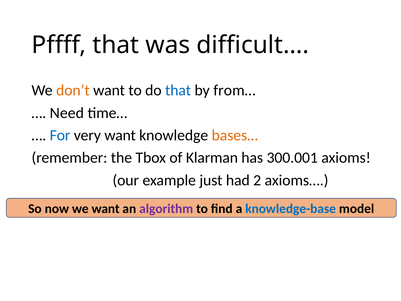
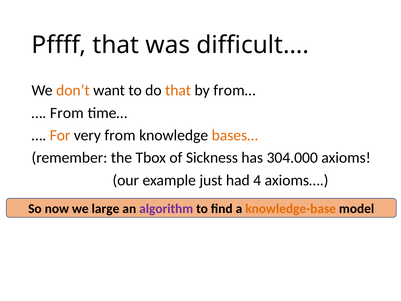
that at (178, 90) colour: blue -> orange
Need at (67, 113): Need -> From
For colour: blue -> orange
very want: want -> from
Klarman: Klarman -> Sickness
300.001: 300.001 -> 304.000
2: 2 -> 4
we want: want -> large
knowledge-base colour: blue -> orange
